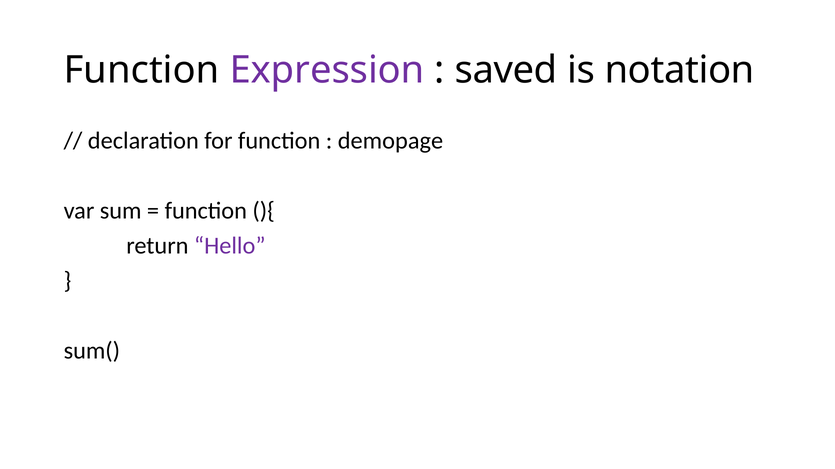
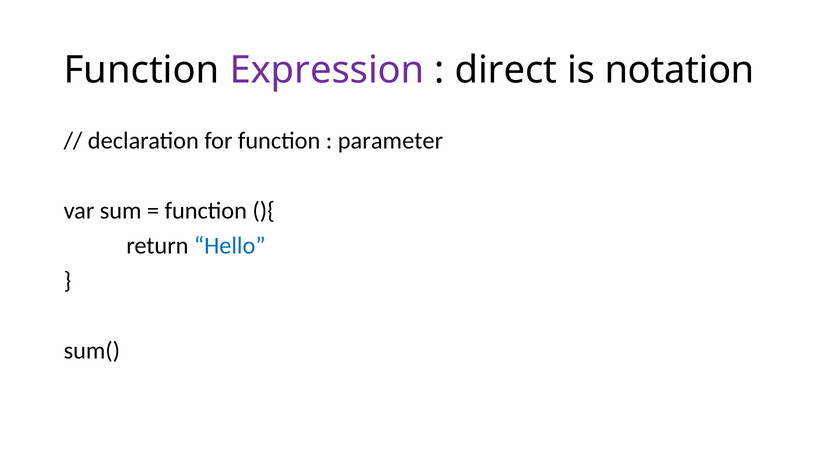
saved: saved -> direct
demopage: demopage -> parameter
Hello colour: purple -> blue
